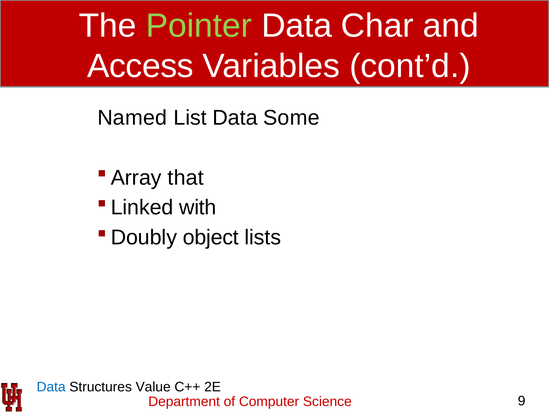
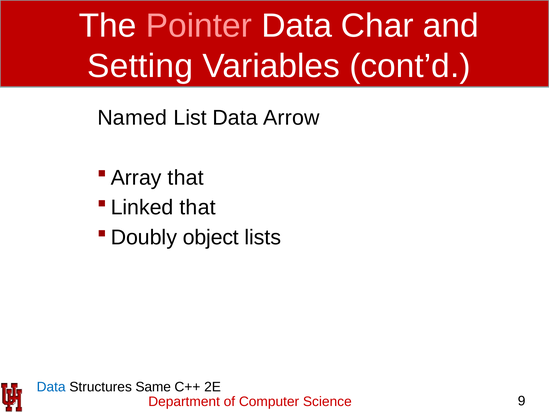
Pointer colour: light green -> pink
Access: Access -> Setting
Some: Some -> Arrow
with at (198, 207): with -> that
Value: Value -> Same
